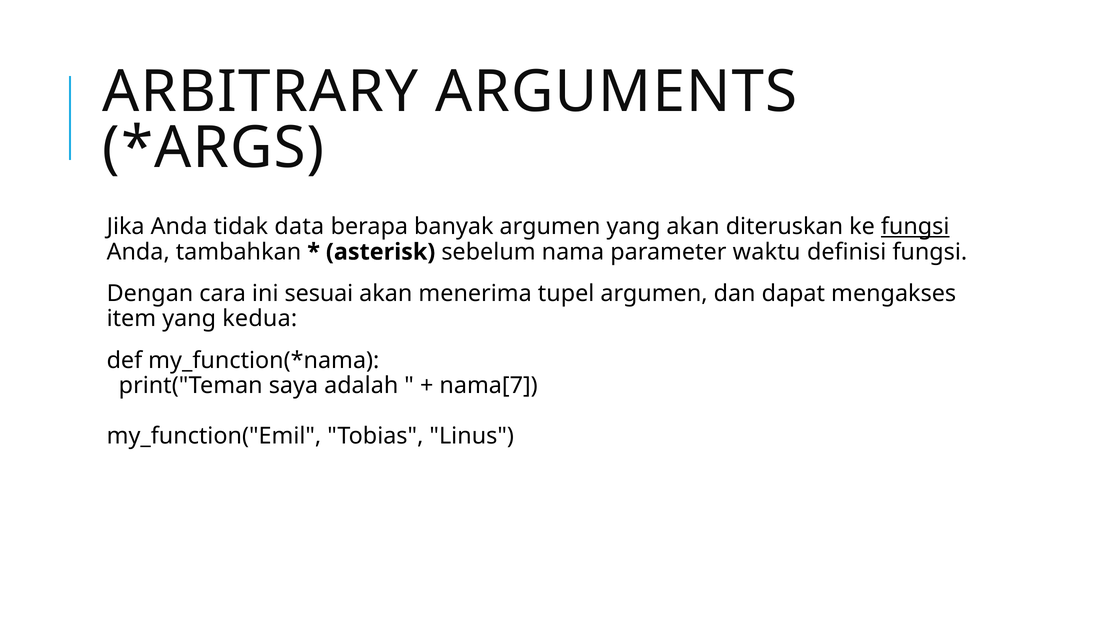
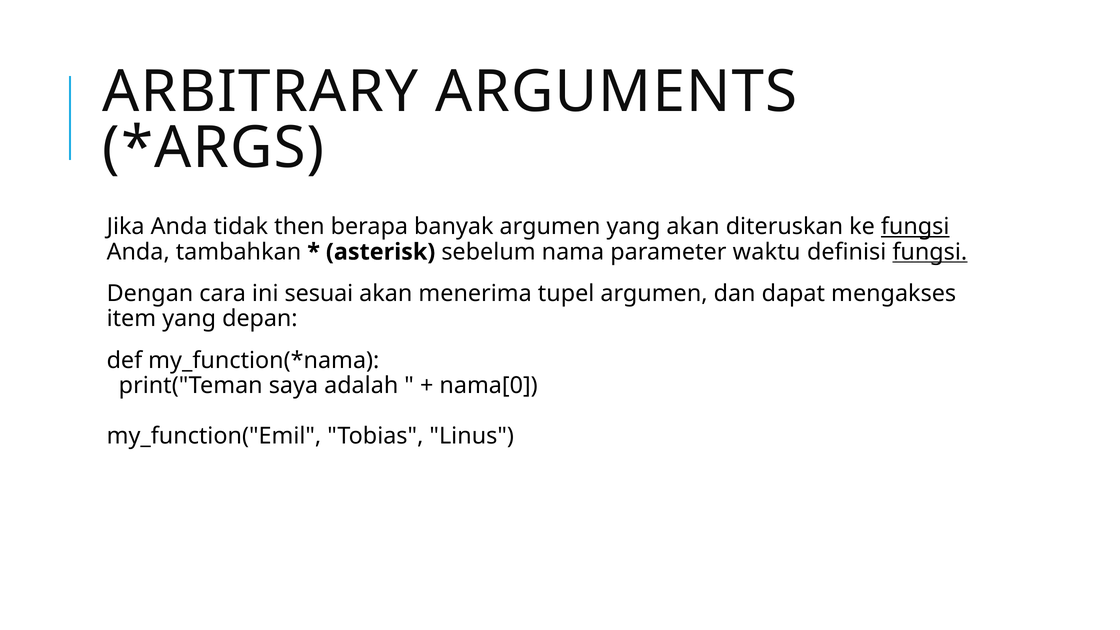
data: data -> then
fungsi at (930, 252) underline: none -> present
kedua: kedua -> depan
nama[7: nama[7 -> nama[0
